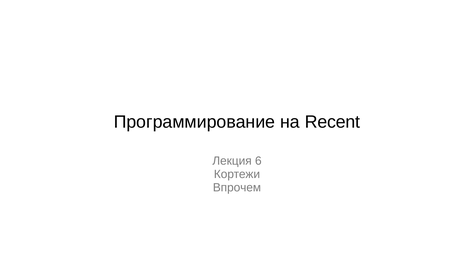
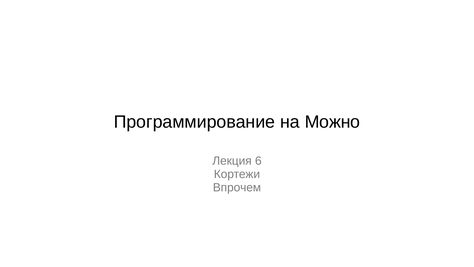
Recent: Recent -> Можно
